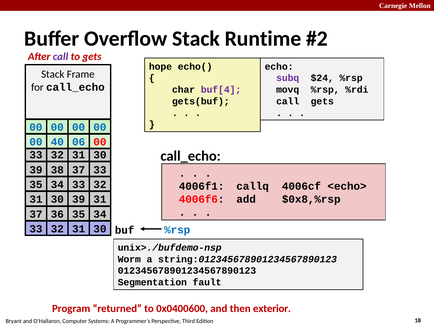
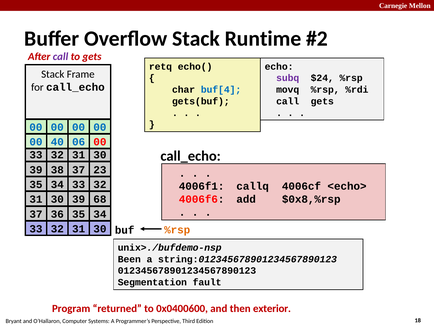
hope: hope -> retq
buf[4 colour: purple -> blue
37 33: 33 -> 23
39 31: 31 -> 68
%rsp at (177, 230) colour: blue -> orange
Worm: Worm -> Been
